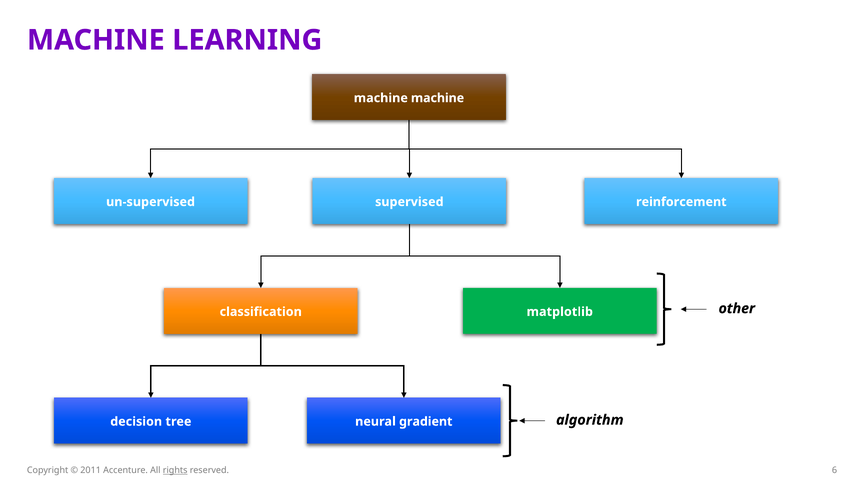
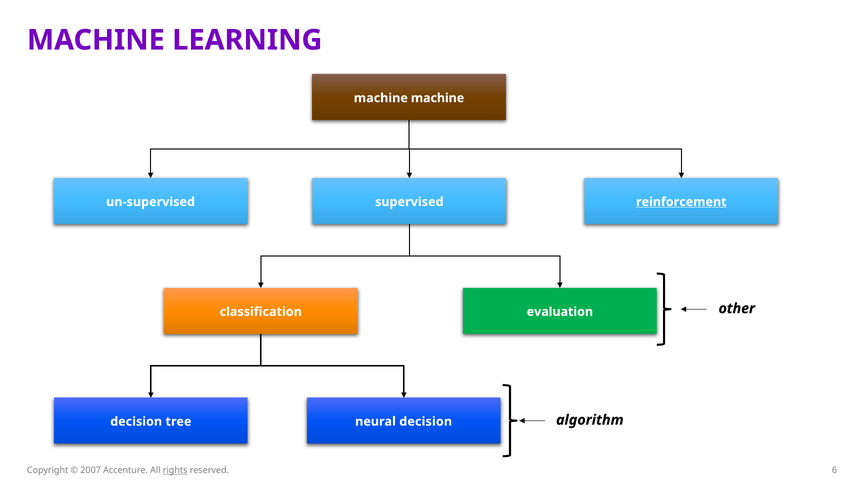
reinforcement underline: none -> present
matplotlib: matplotlib -> evaluation
neural gradient: gradient -> decision
2011: 2011 -> 2007
